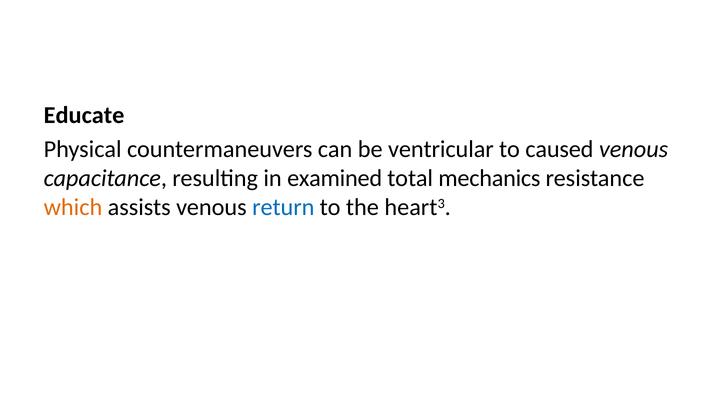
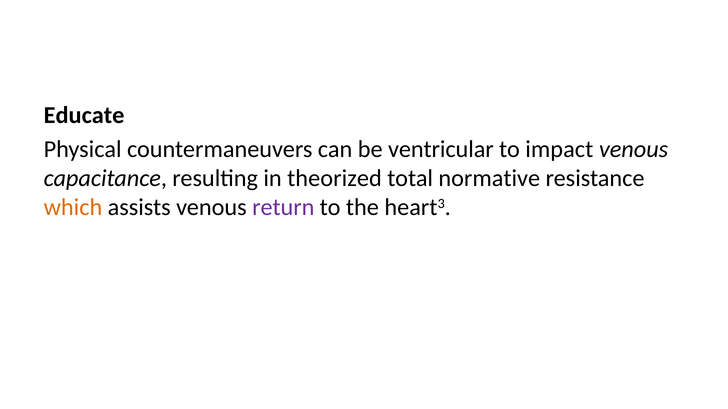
caused: caused -> impact
examined: examined -> theorized
mechanics: mechanics -> normative
return colour: blue -> purple
